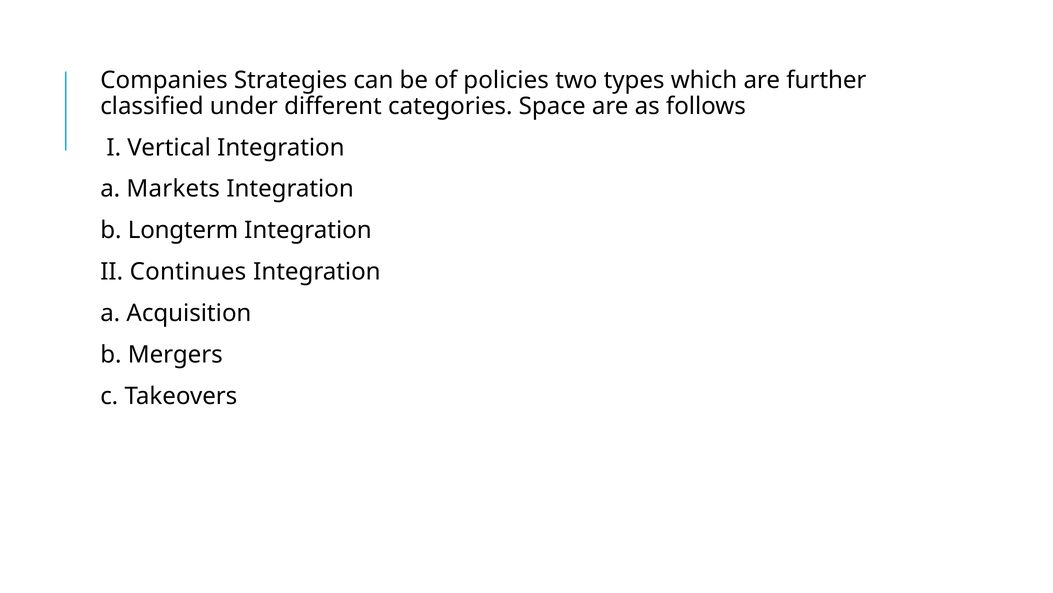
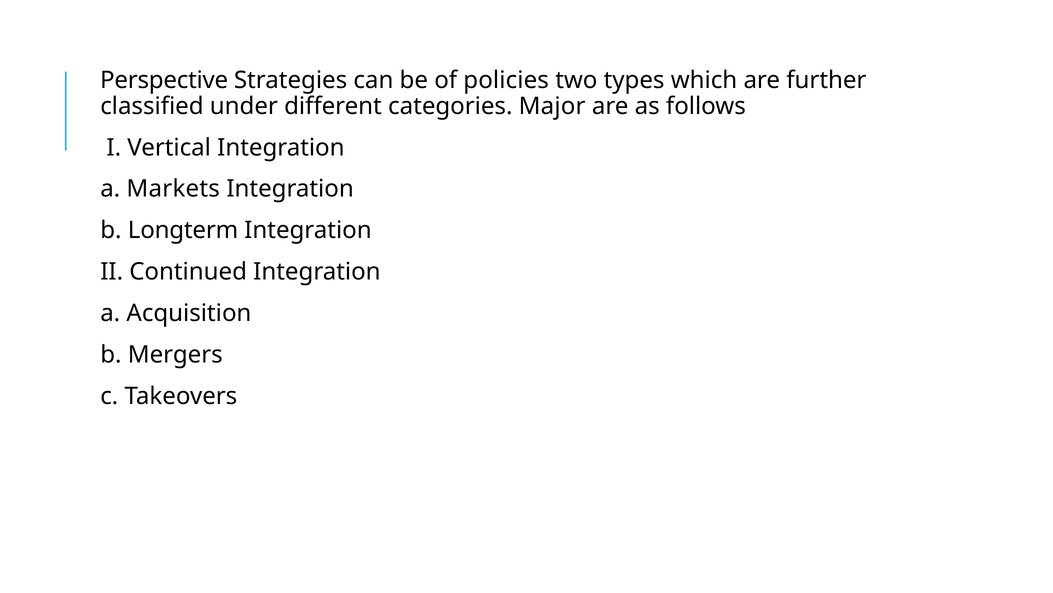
Companies: Companies -> Perspective
Space: Space -> Major
Continues: Continues -> Continued
